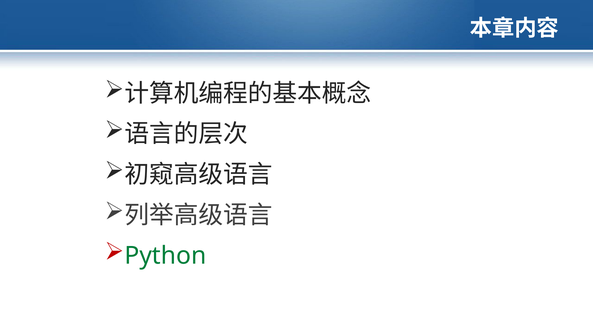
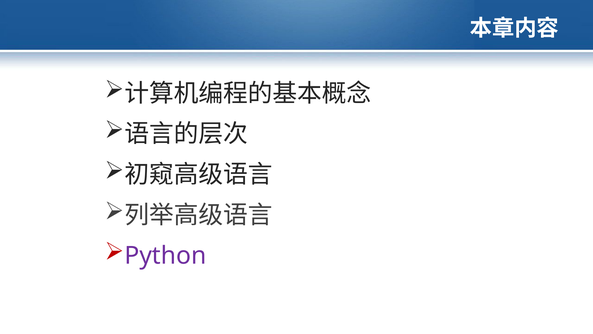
Python colour: green -> purple
